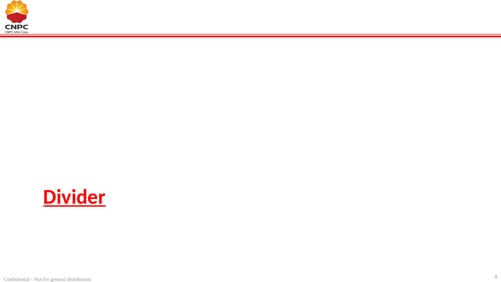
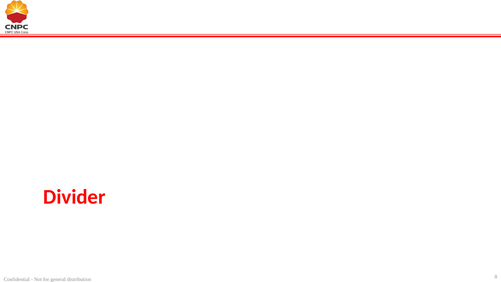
Divider underline: present -> none
